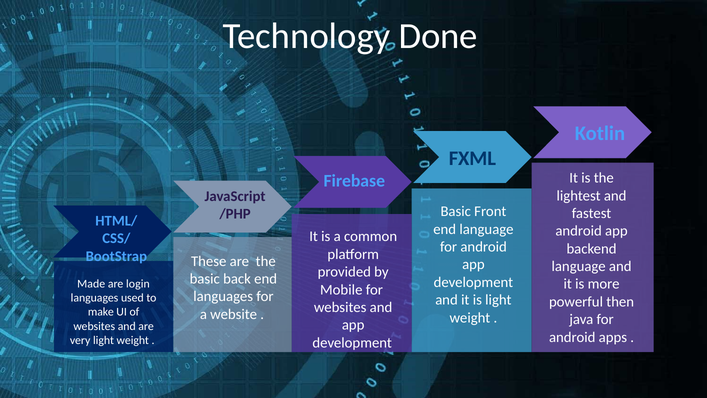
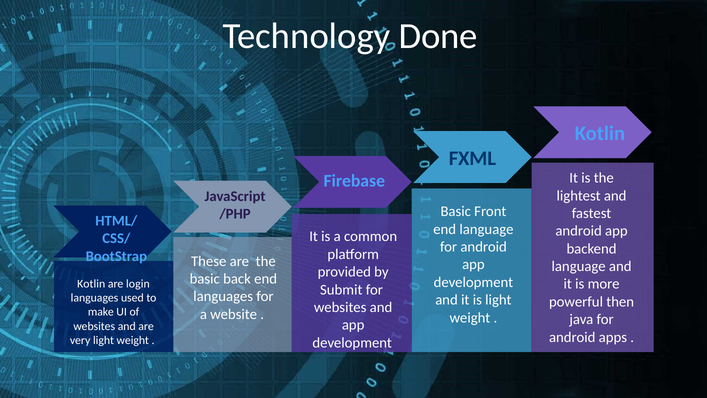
Made at (91, 284): Made -> Kotlin
Mobile: Mobile -> Submit
